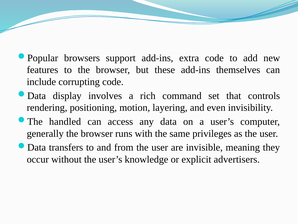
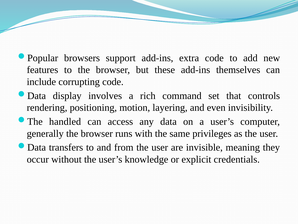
advertisers: advertisers -> credentials
